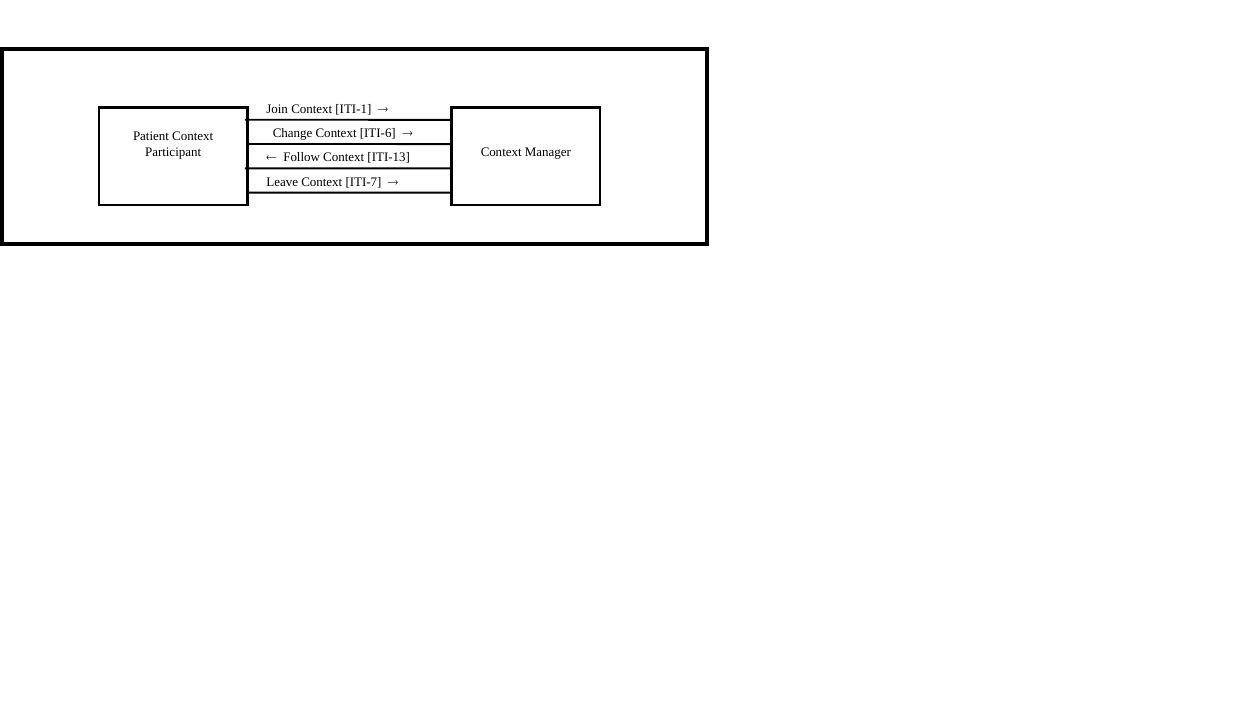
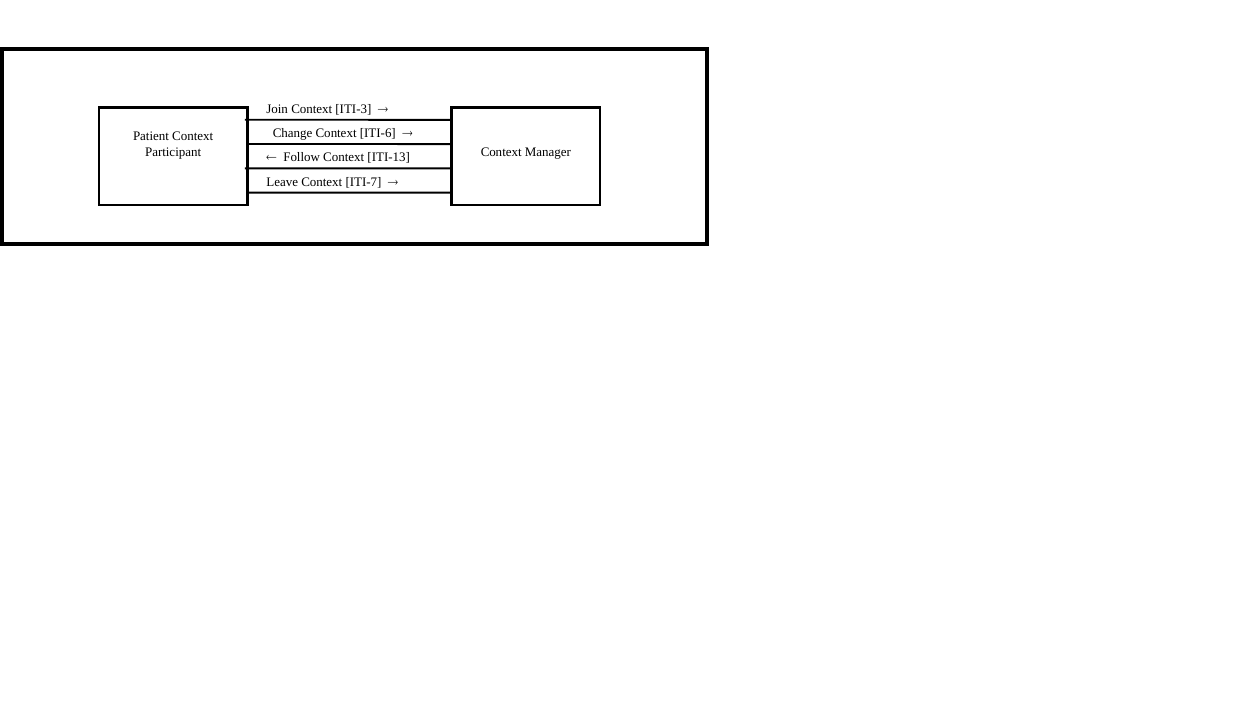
ITI-1: ITI-1 -> ITI-3
